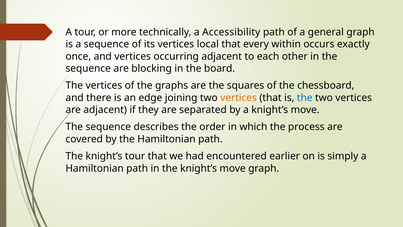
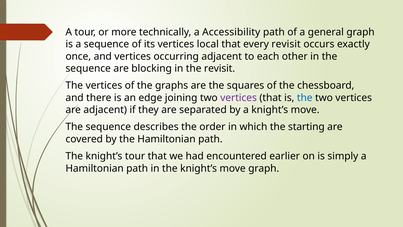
every within: within -> revisit
the board: board -> revisit
vertices at (239, 98) colour: orange -> purple
process: process -> starting
